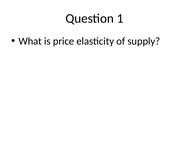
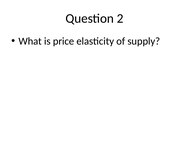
1: 1 -> 2
